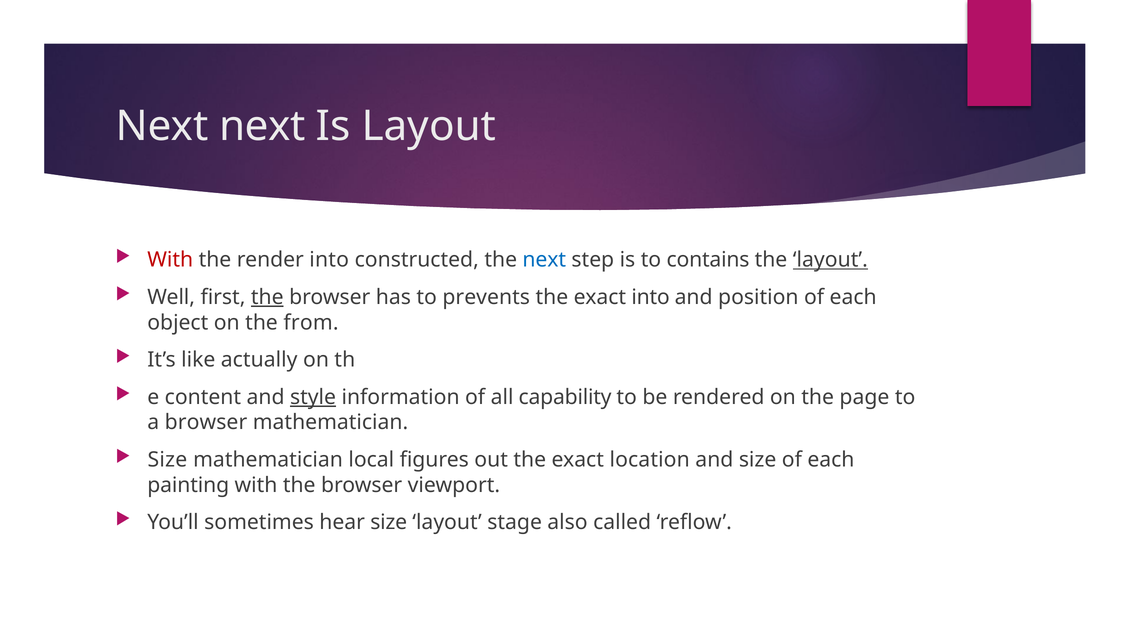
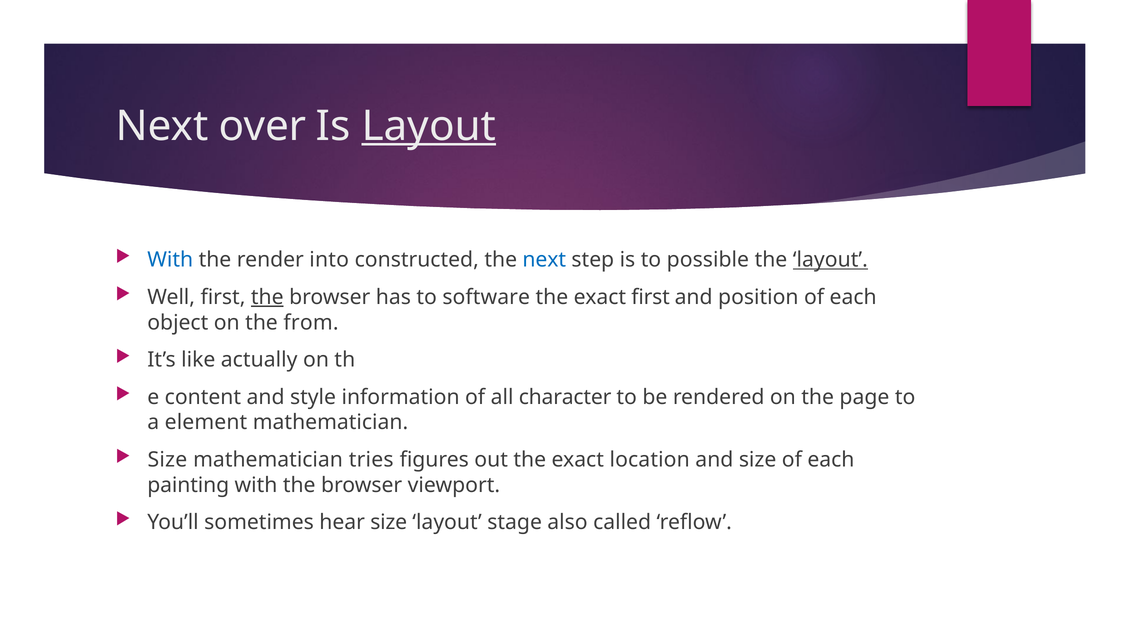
Next next: next -> over
Layout at (429, 126) underline: none -> present
With at (170, 260) colour: red -> blue
contains: contains -> possible
prevents: prevents -> software
exact into: into -> first
style underline: present -> none
capability: capability -> character
a browser: browser -> element
local: local -> tries
